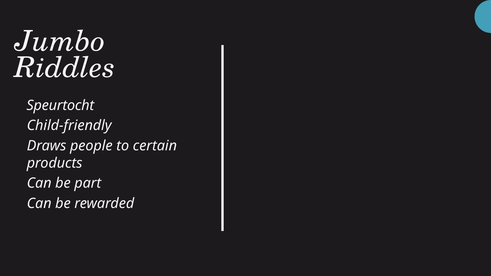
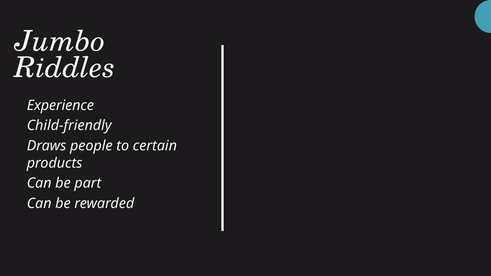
Speurtocht: Speurtocht -> Experience
